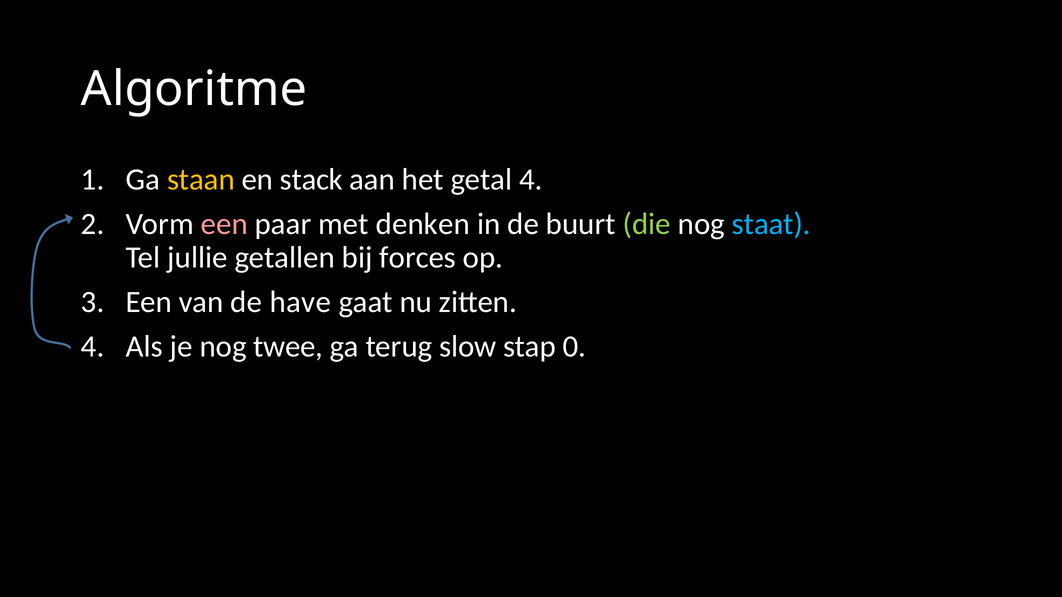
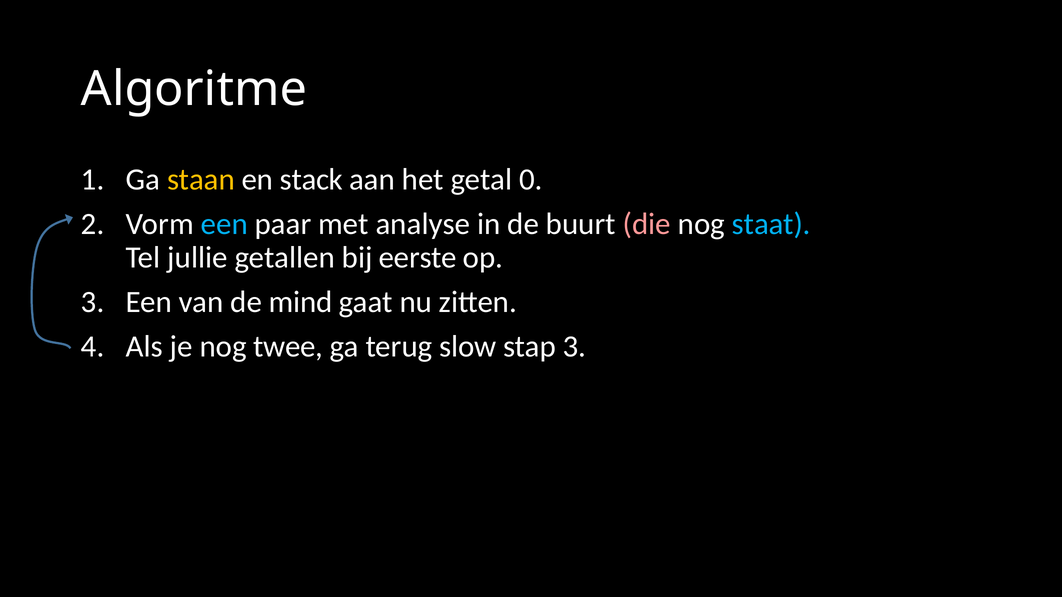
getal 4: 4 -> 0
een at (224, 224) colour: pink -> light blue
denken: denken -> analyse
die colour: light green -> pink
forces: forces -> eerste
have: have -> mind
stap 0: 0 -> 3
